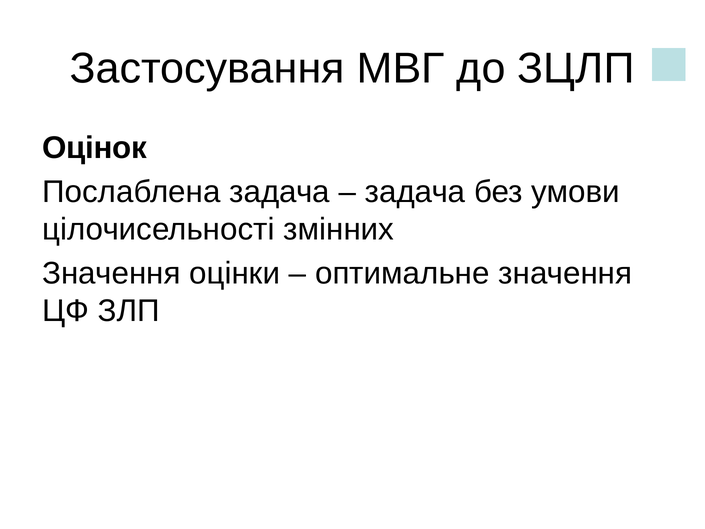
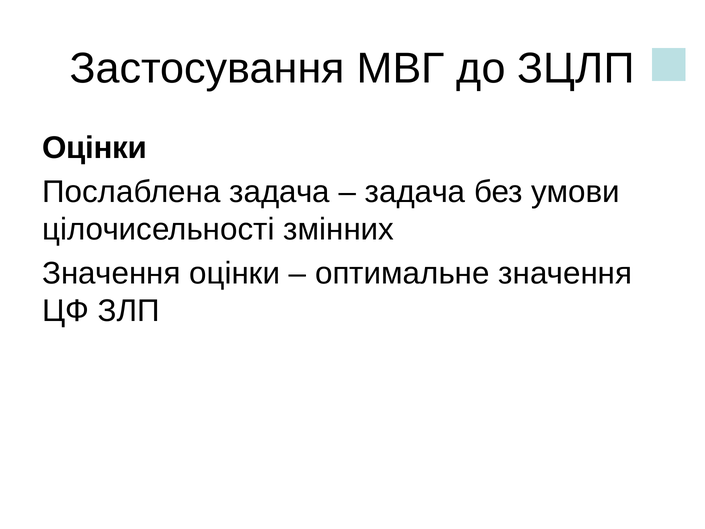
Оцінок at (95, 148): Оцінок -> Оцінки
